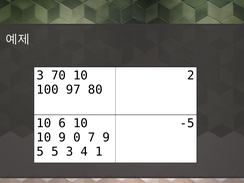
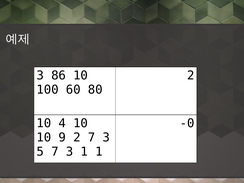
70: 70 -> 86
97: 97 -> 60
6: 6 -> 4
-5: -5 -> -0
9 0: 0 -> 2
9 at (106, 138): 9 -> 3
5 5: 5 -> 7
3 4: 4 -> 1
